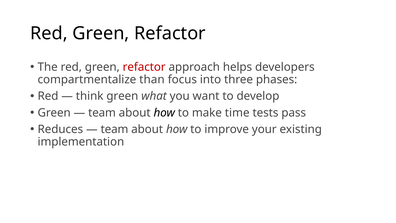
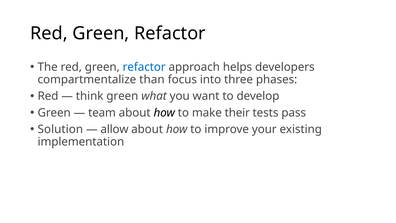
refactor at (144, 67) colour: red -> blue
time: time -> their
Reduces: Reduces -> Solution
team at (114, 129): team -> allow
